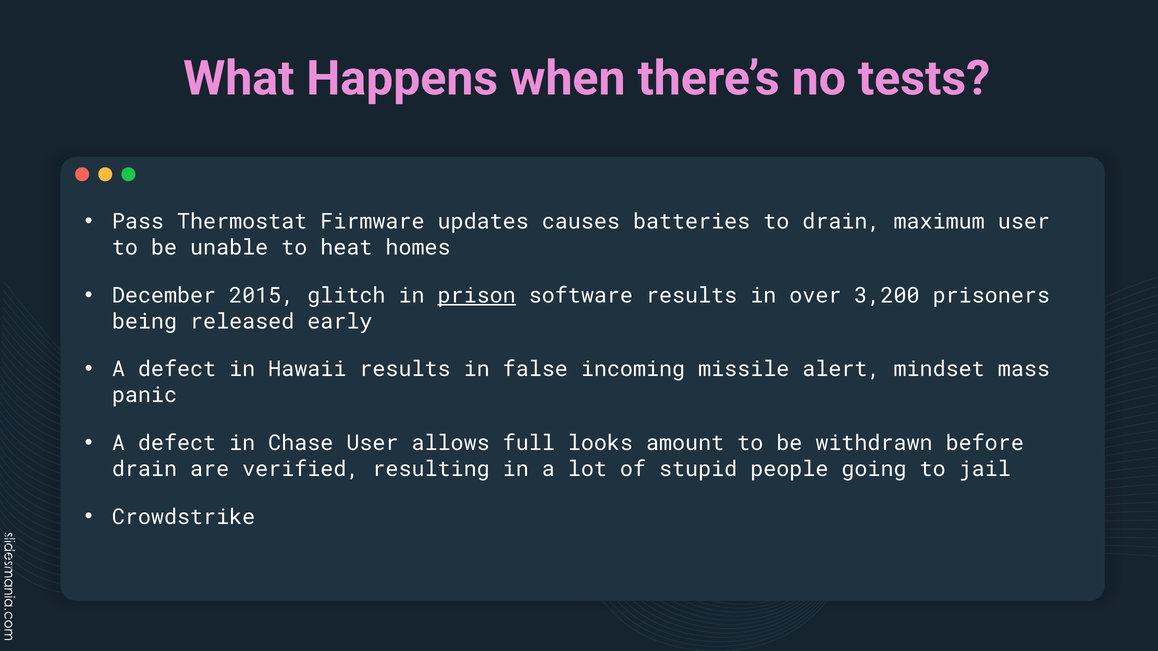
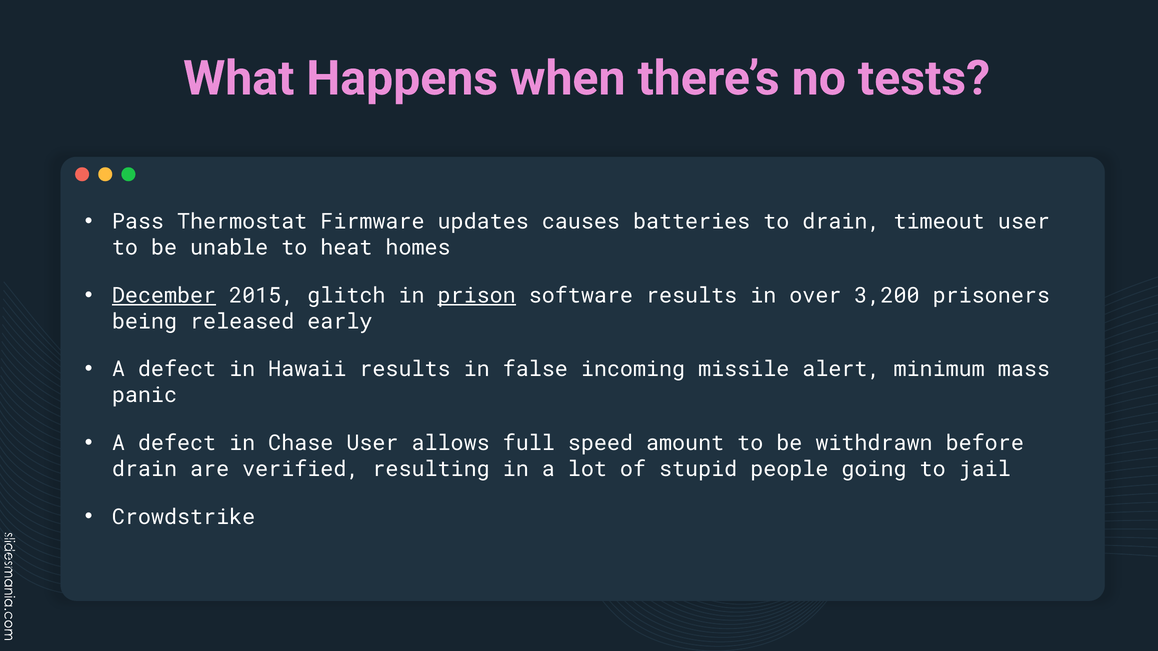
maximum: maximum -> timeout
December underline: none -> present
mindset: mindset -> minimum
looks: looks -> speed
